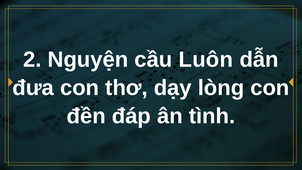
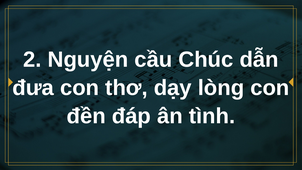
Luôn: Luôn -> Chúc
